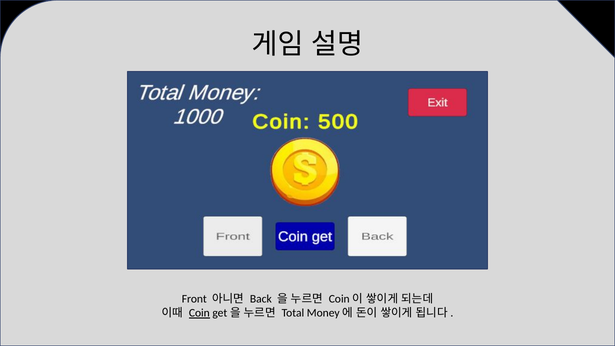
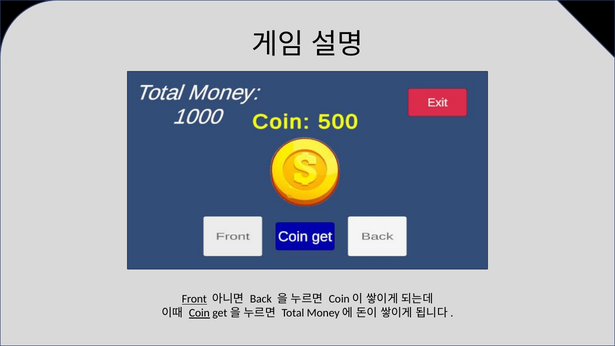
Front underline: none -> present
